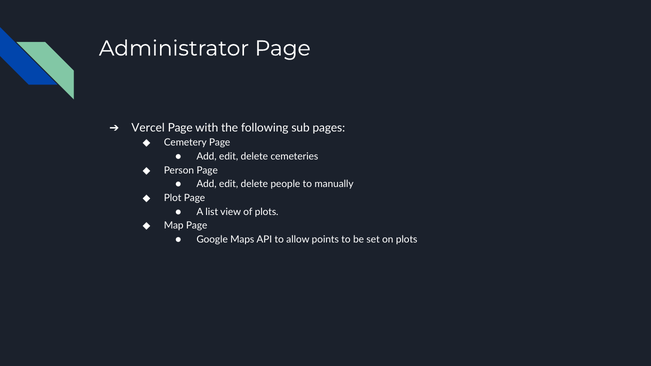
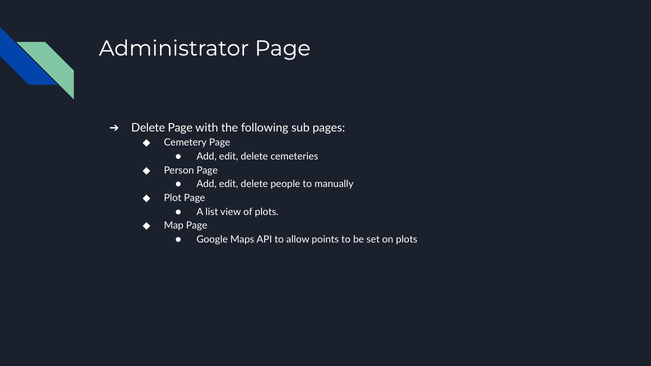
Vercel at (148, 128): Vercel -> Delete
